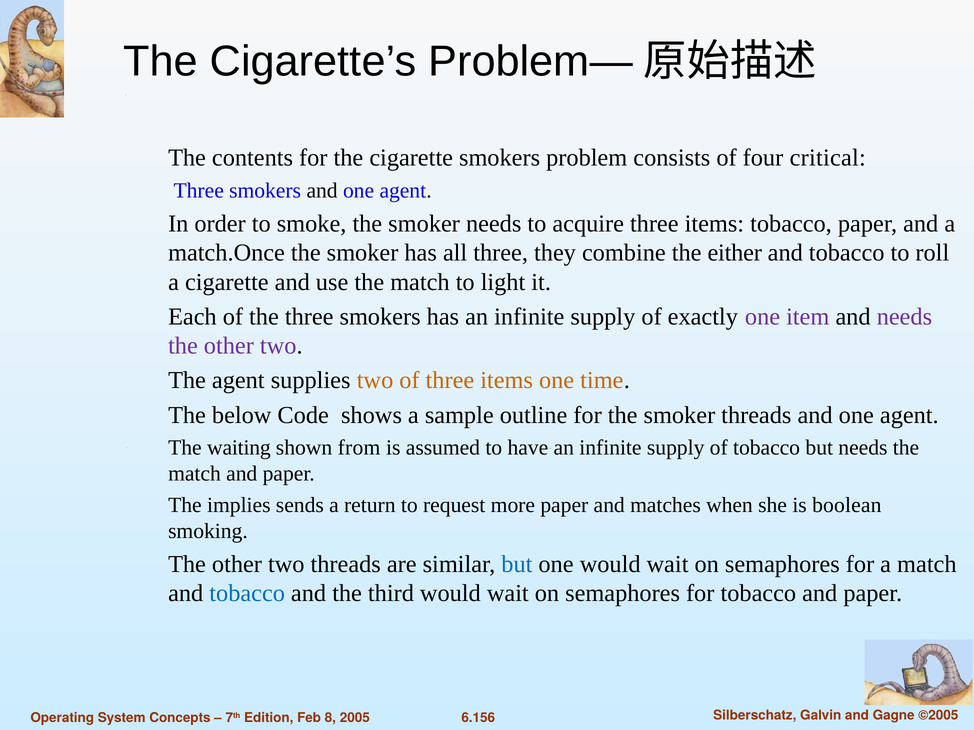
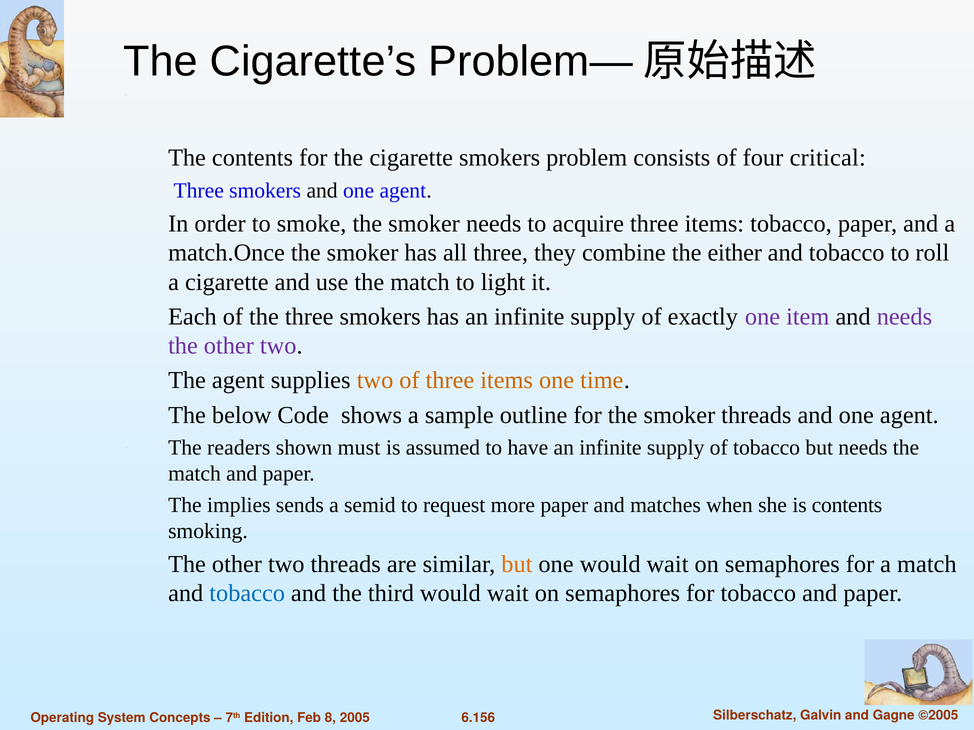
waiting: waiting -> readers
from: from -> must
return: return -> semid
is boolean: boolean -> contents
but at (517, 565) colour: blue -> orange
